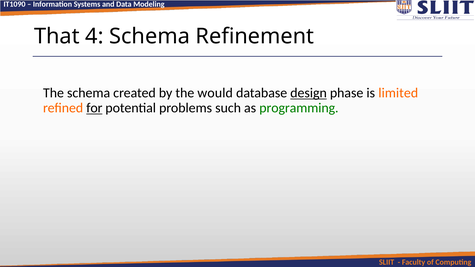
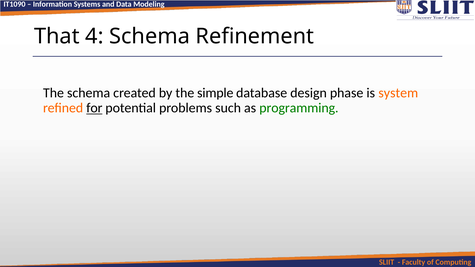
would: would -> simple
design underline: present -> none
limited: limited -> system
